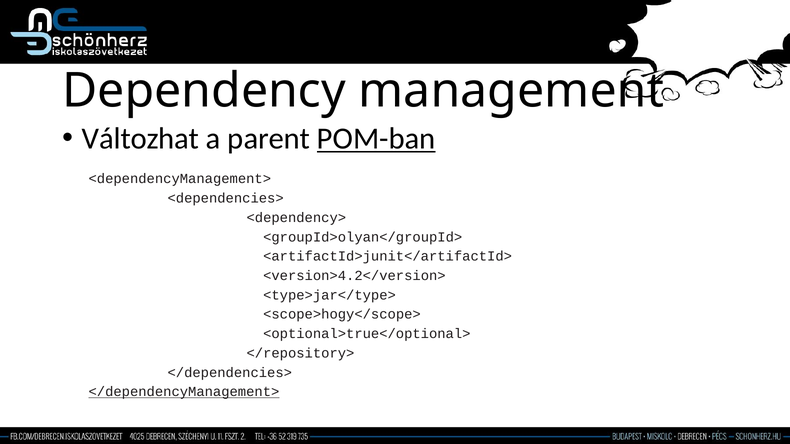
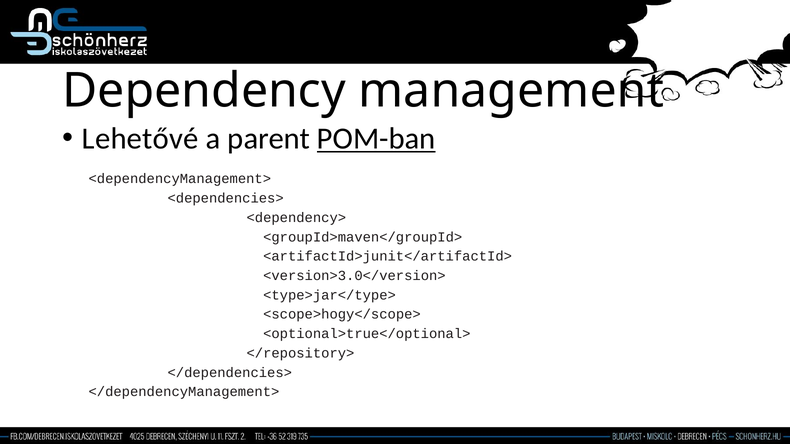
Változhat: Változhat -> Lehetővé
<groupId>olyan</groupId>: <groupId>olyan</groupId> -> <groupId>maven</groupId>
<version>4.2</version>: <version>4.2</version> -> <version>3.0</version>
</dependencyManagement> underline: present -> none
